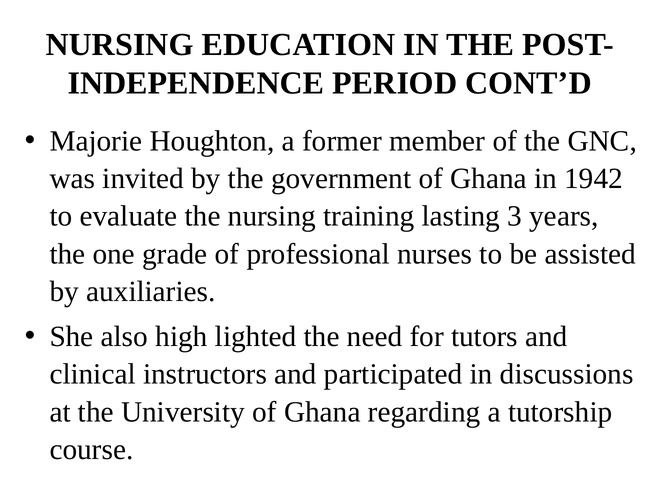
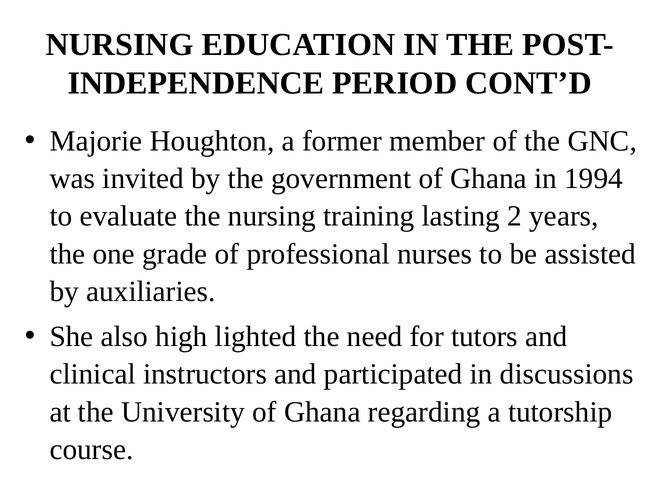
1942: 1942 -> 1994
3: 3 -> 2
